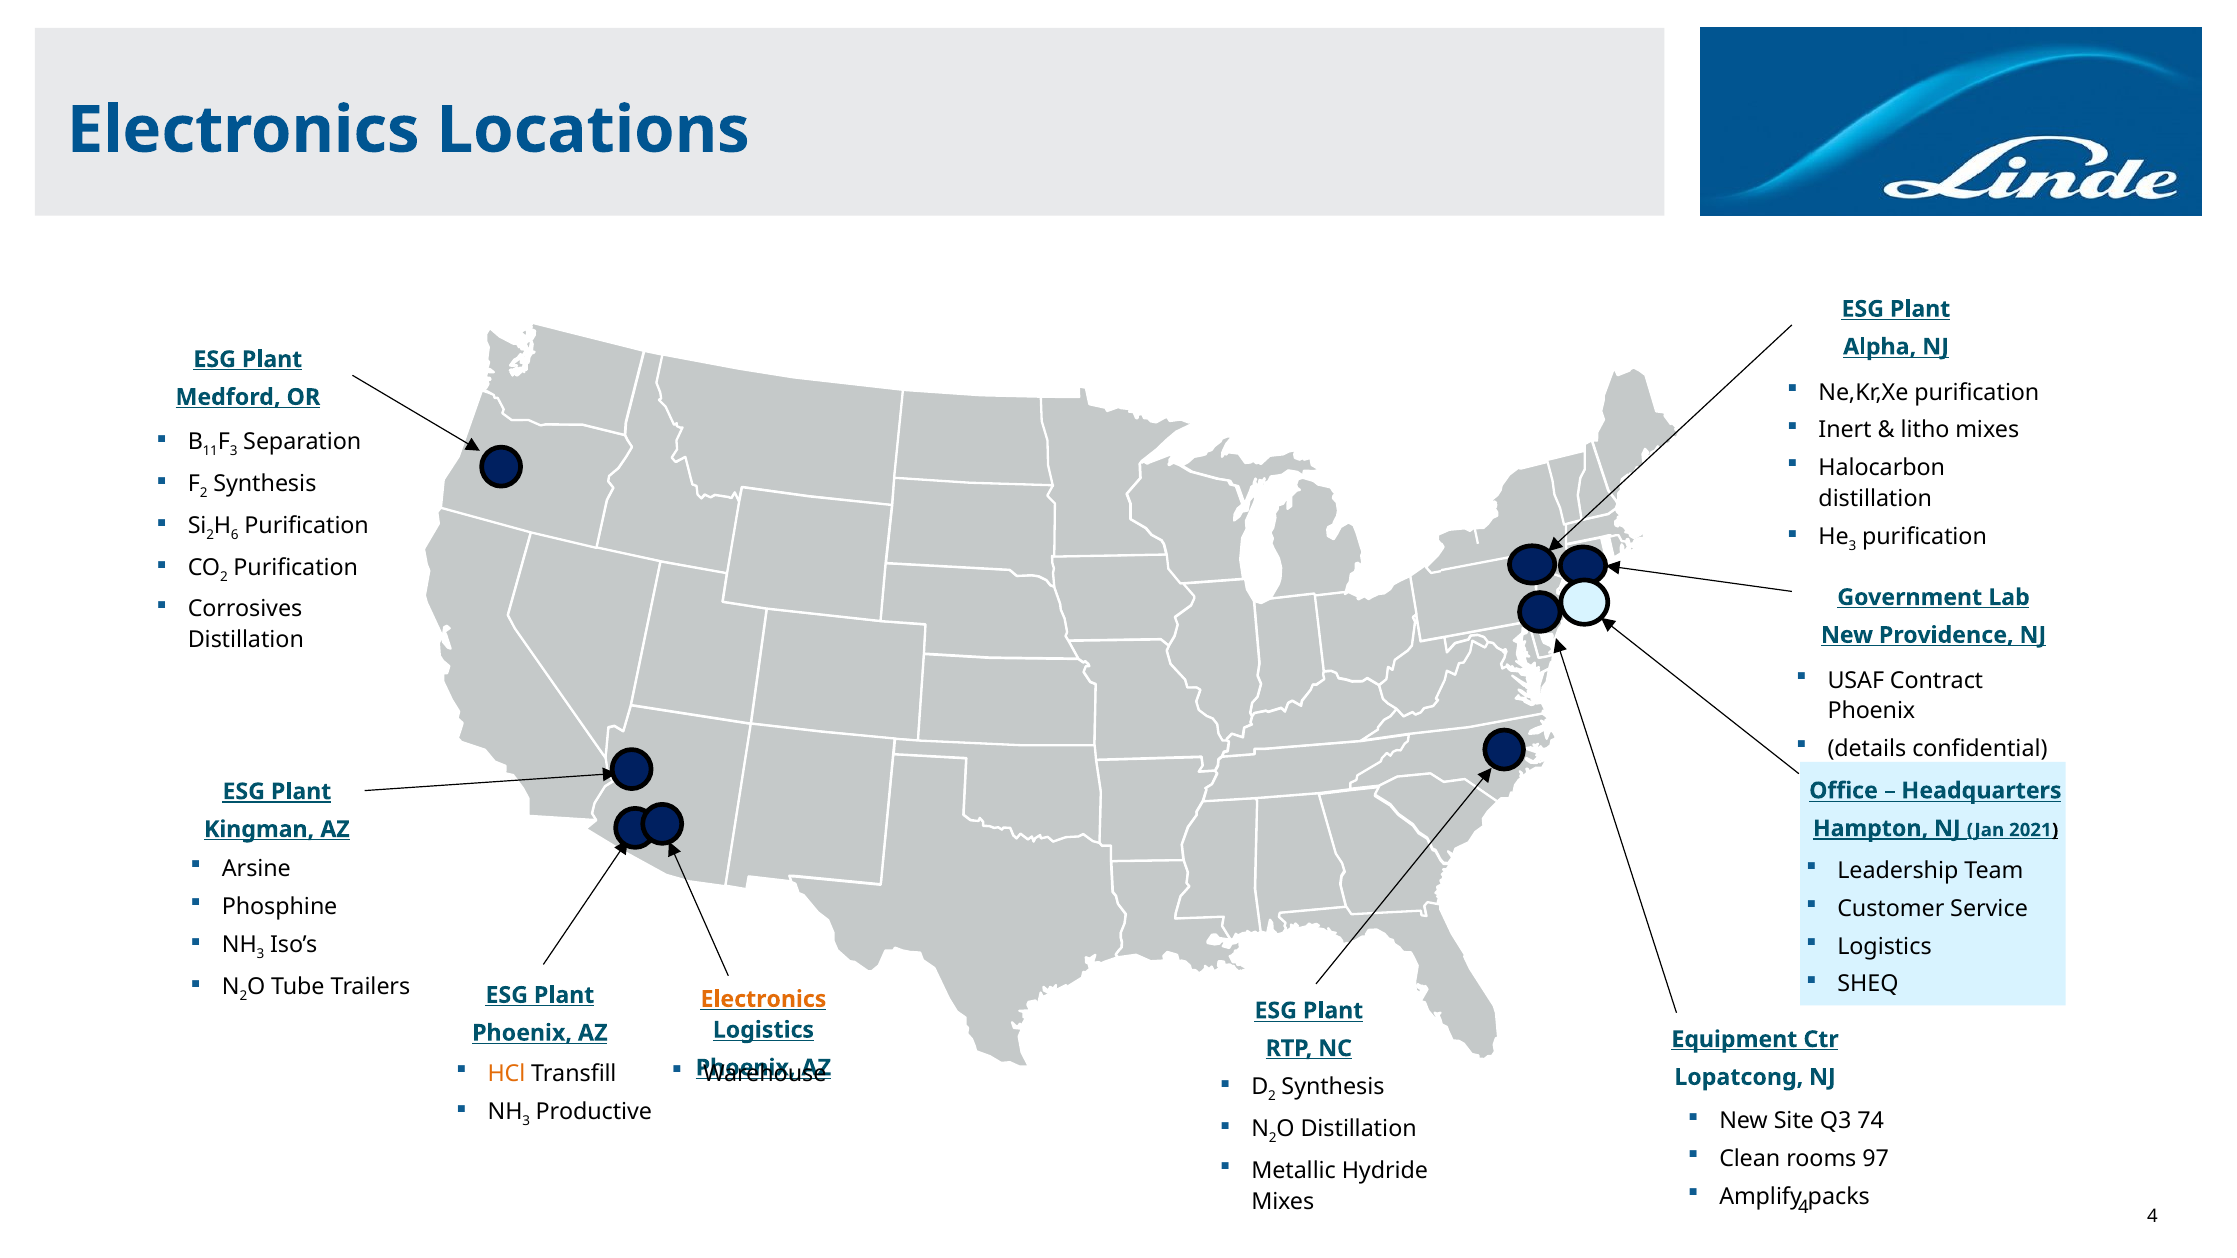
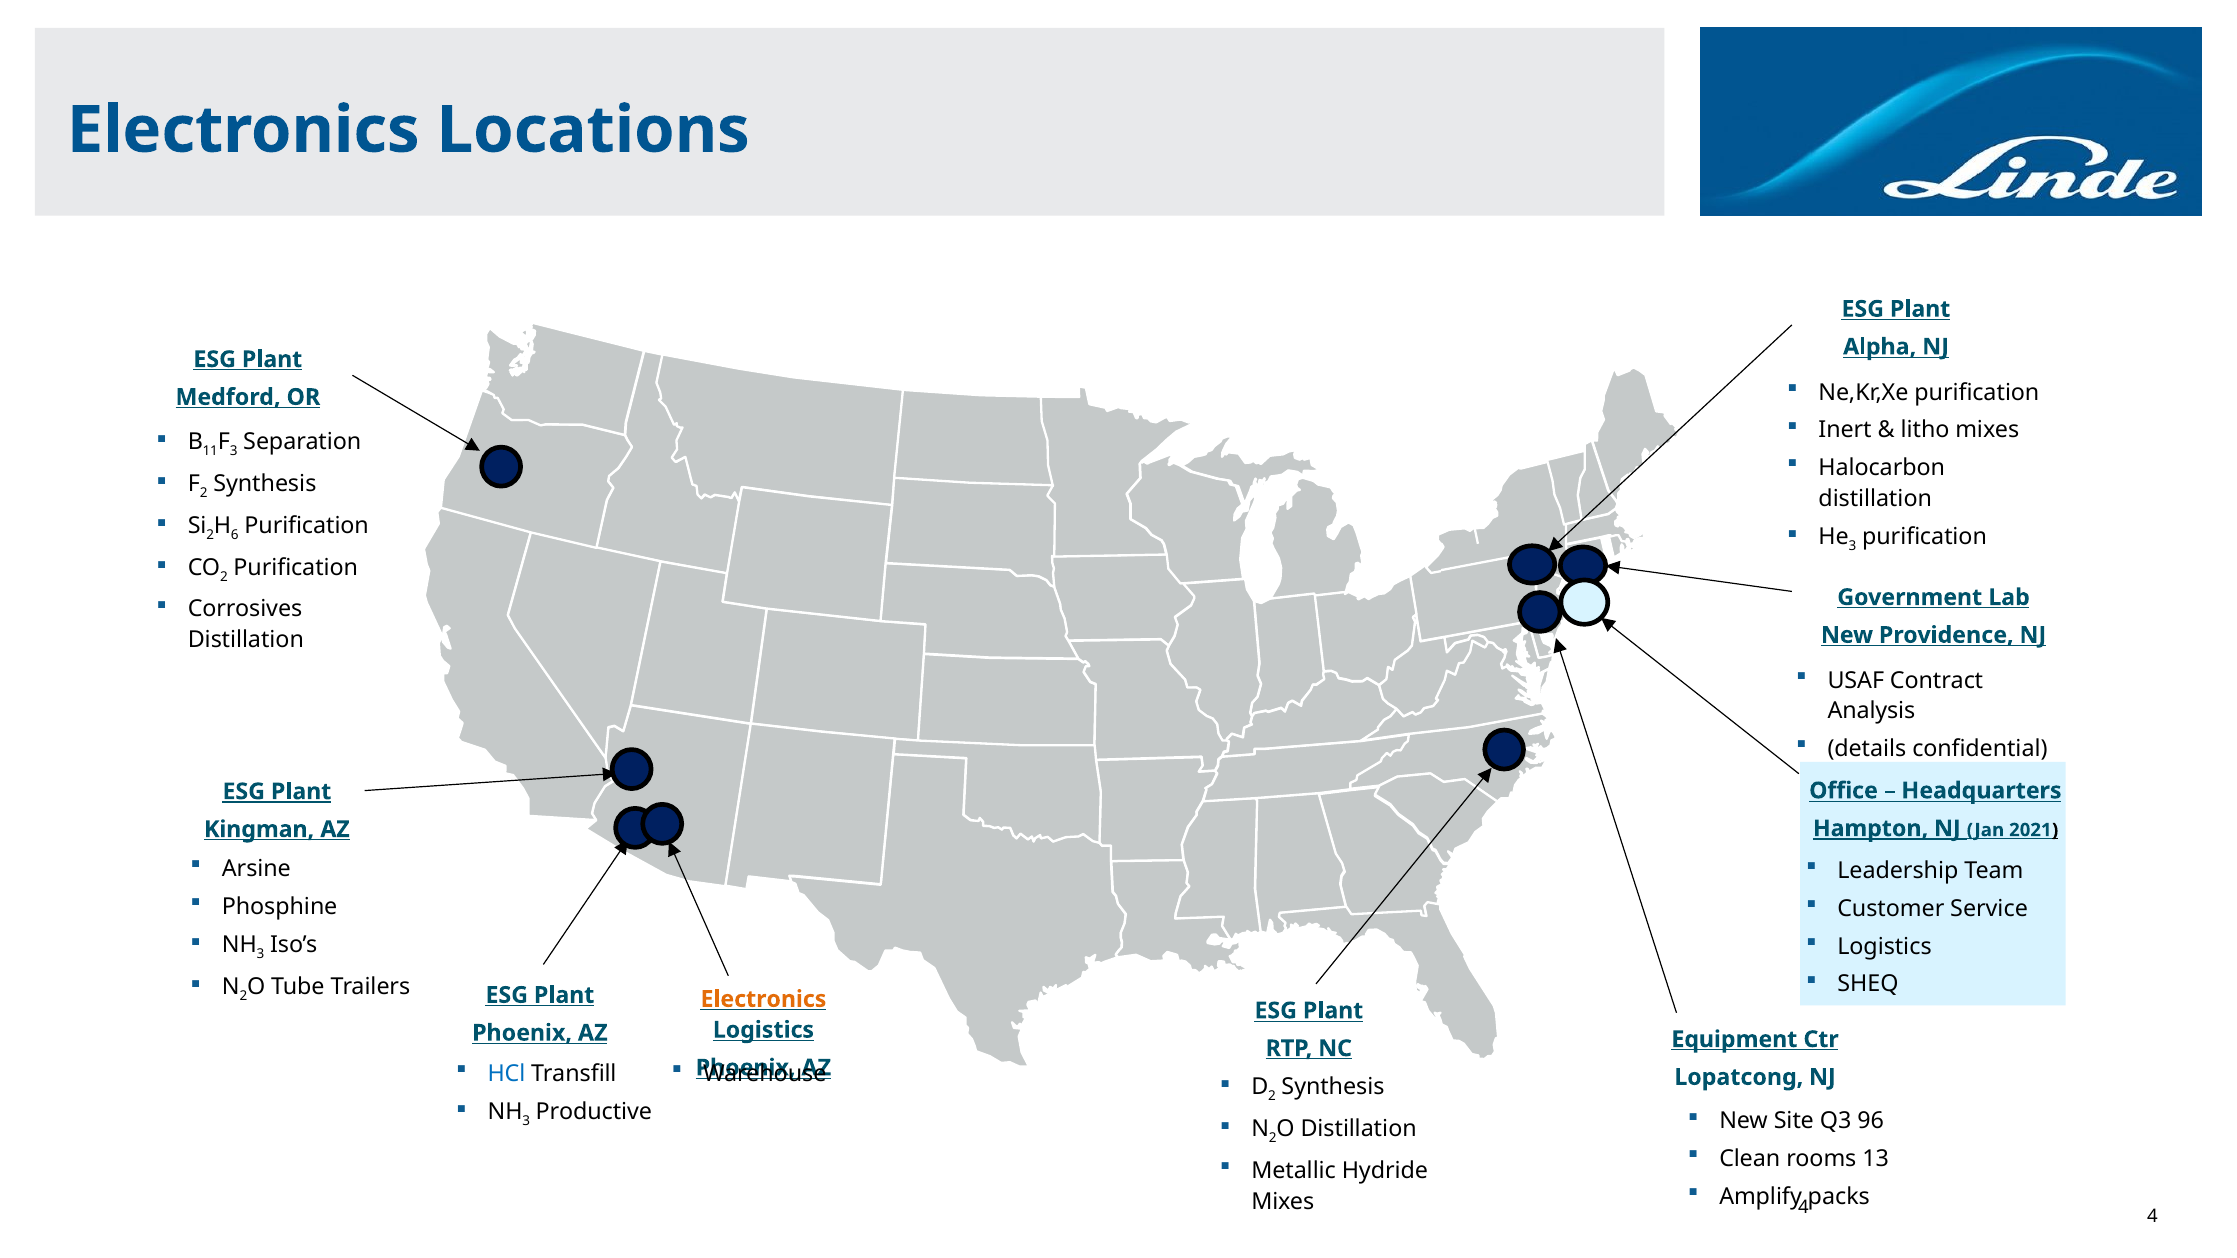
Phoenix at (1871, 711): Phoenix -> Analysis
HCl colour: orange -> blue
74: 74 -> 96
97: 97 -> 13
